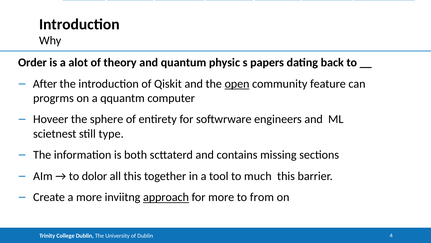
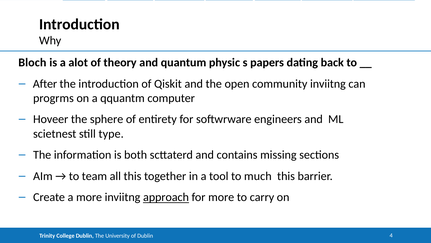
Order: Order -> Bloch
open underline: present -> none
community feature: feature -> inviitng
dolor: dolor -> team
from: from -> carry
